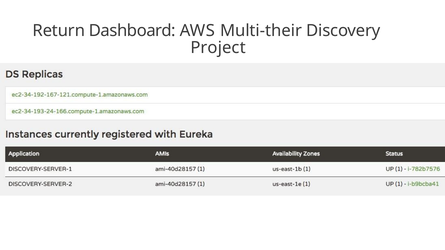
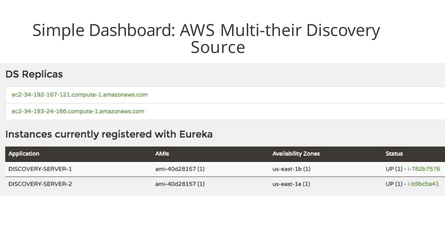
Return: Return -> Simple
Project: Project -> Source
